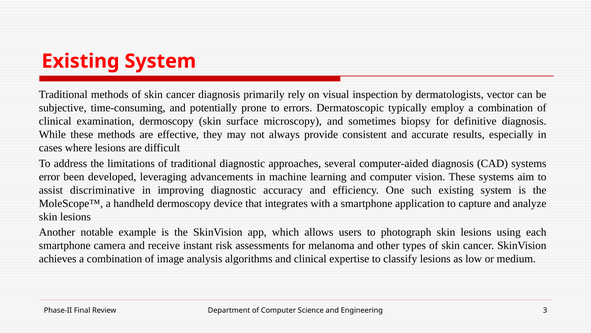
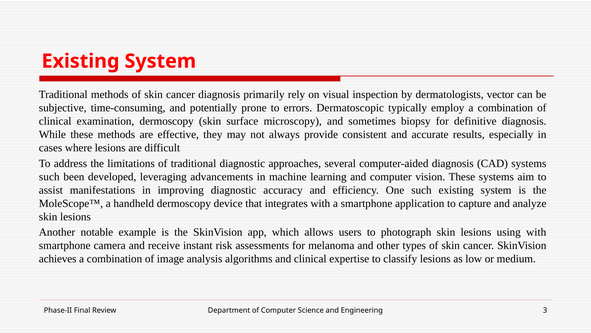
error at (49, 176): error -> such
discriminative: discriminative -> manifestations
using each: each -> with
